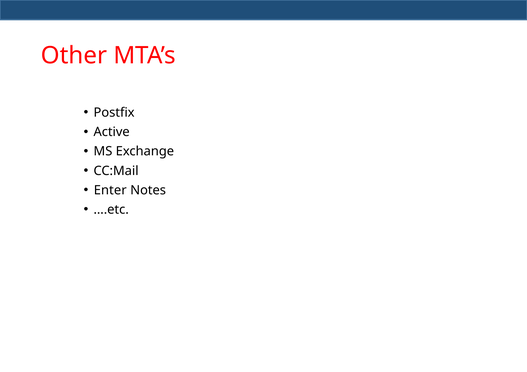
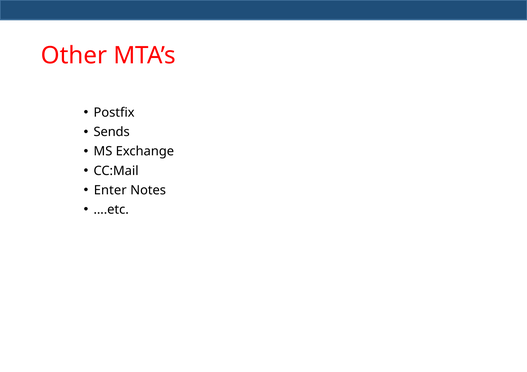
Active: Active -> Sends
